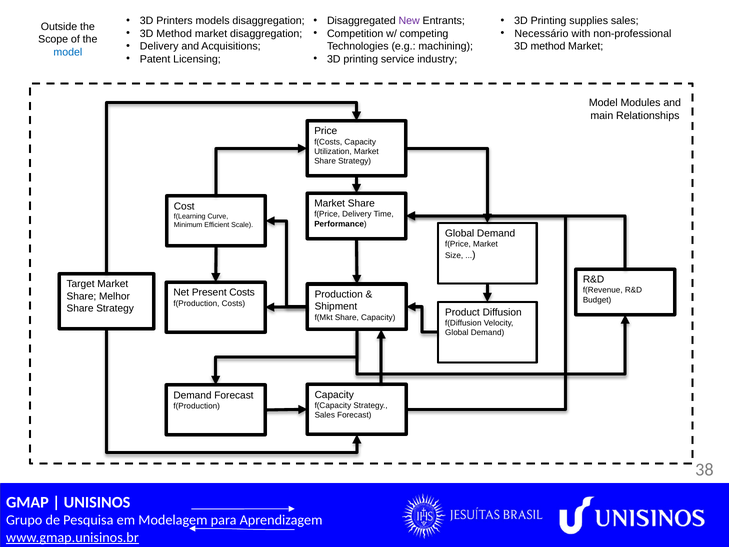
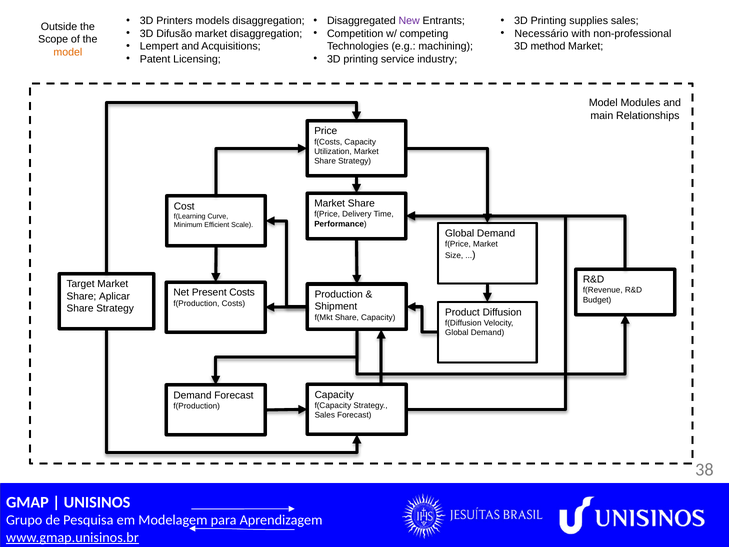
Method at (174, 34): Method -> Difusão
Delivery at (159, 46): Delivery -> Lempert
model at (68, 52) colour: blue -> orange
Melhor: Melhor -> Aplicar
